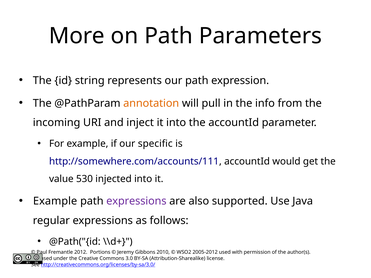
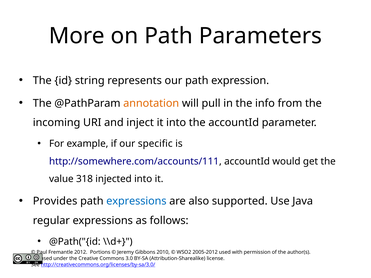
530: 530 -> 318
Example at (55, 201): Example -> Provides
expressions at (136, 201) colour: purple -> blue
